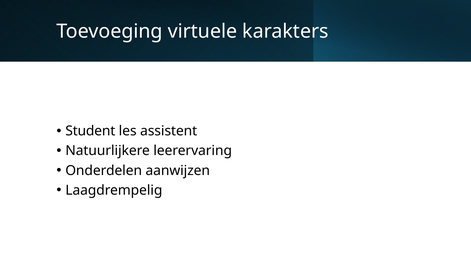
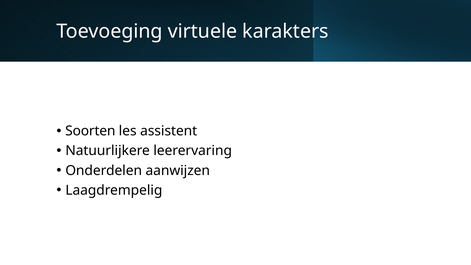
Student: Student -> Soorten
